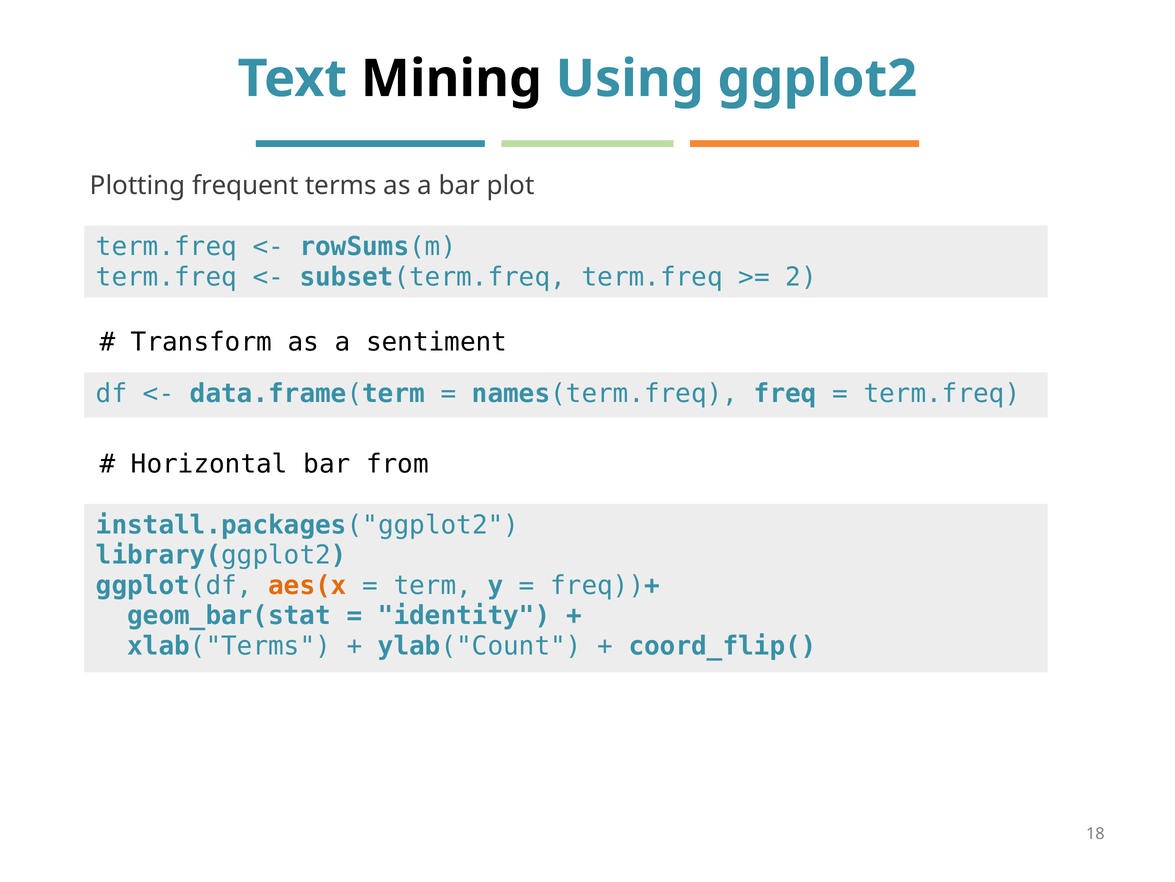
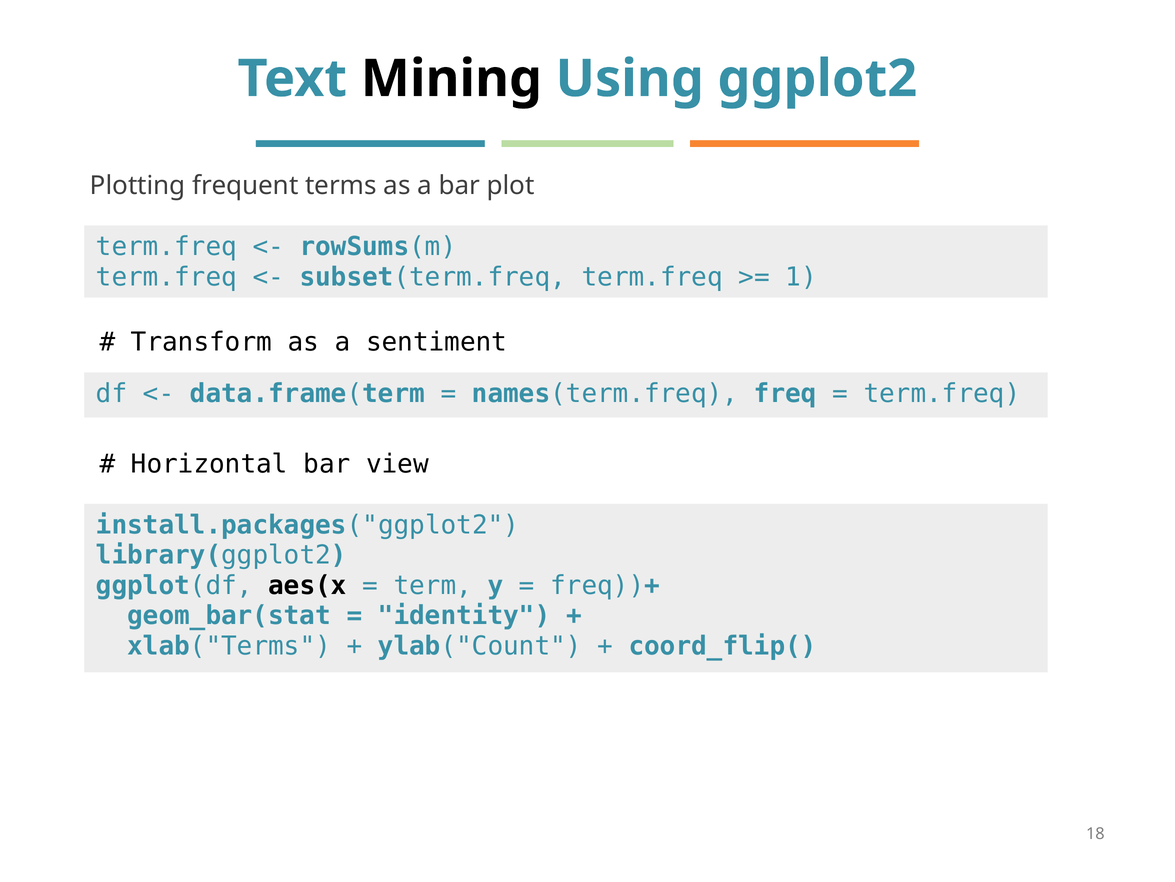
2: 2 -> 1
from: from -> view
aes(x colour: orange -> black
